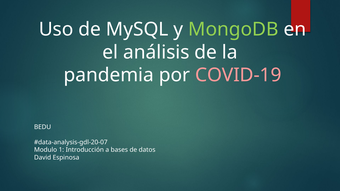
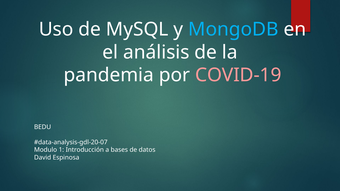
MongoDB colour: light green -> light blue
